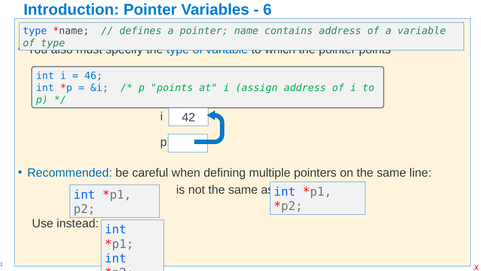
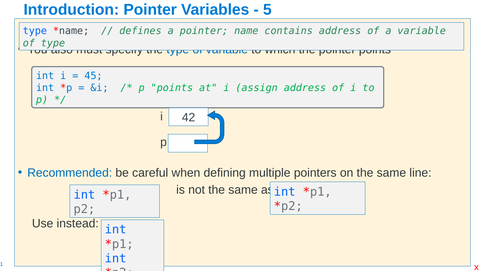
6: 6 -> 5
46: 46 -> 45
